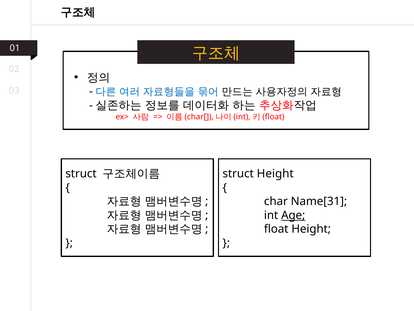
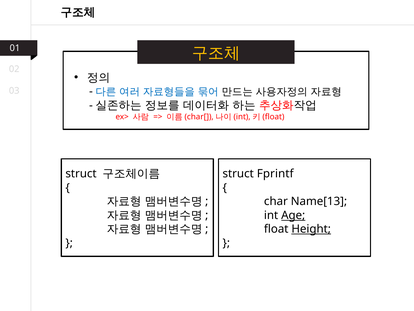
struct Height: Height -> Fprintf
Name[31: Name[31 -> Name[13
Height at (311, 229) underline: none -> present
